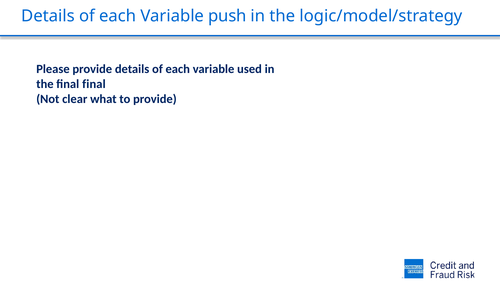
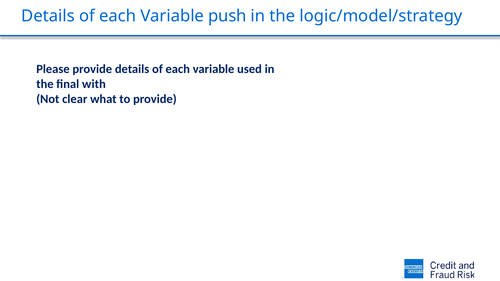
final final: final -> with
